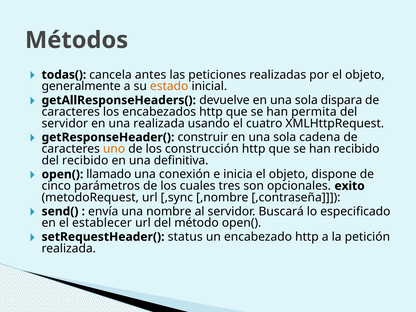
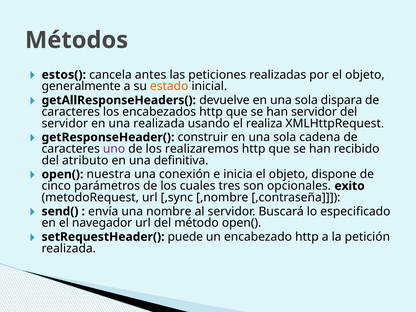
todas(: todas( -> estos(
han permita: permita -> servidor
cuatro: cuatro -> realiza
uno colour: orange -> purple
construcción: construcción -> realizaremos
del recibido: recibido -> atributo
llamado: llamado -> nuestra
establecer: establecer -> navegador
status: status -> puede
